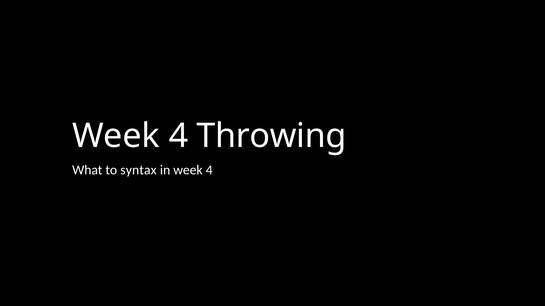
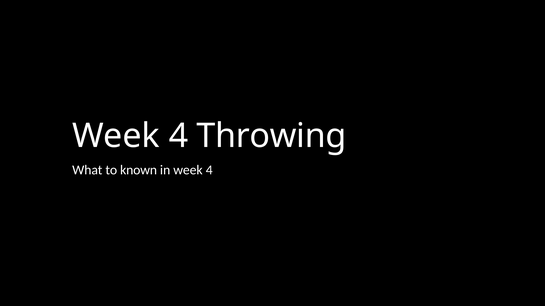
syntax: syntax -> known
